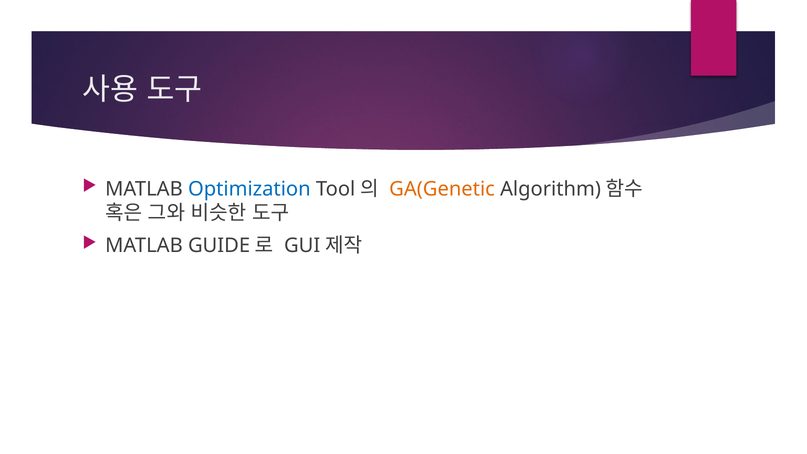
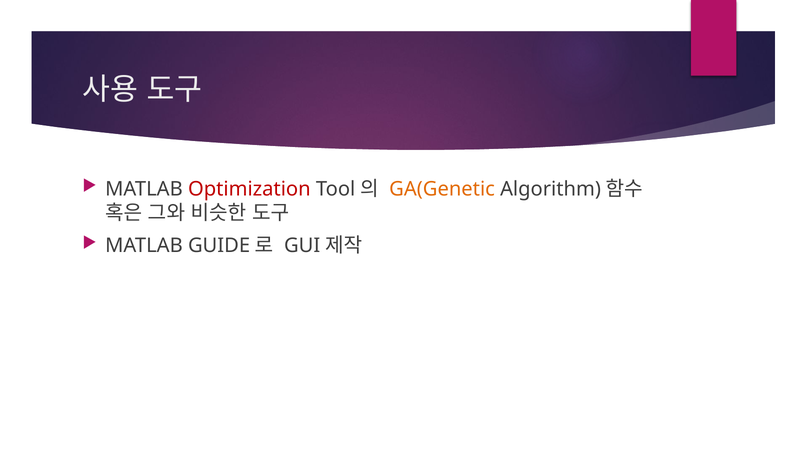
Optimization colour: blue -> red
